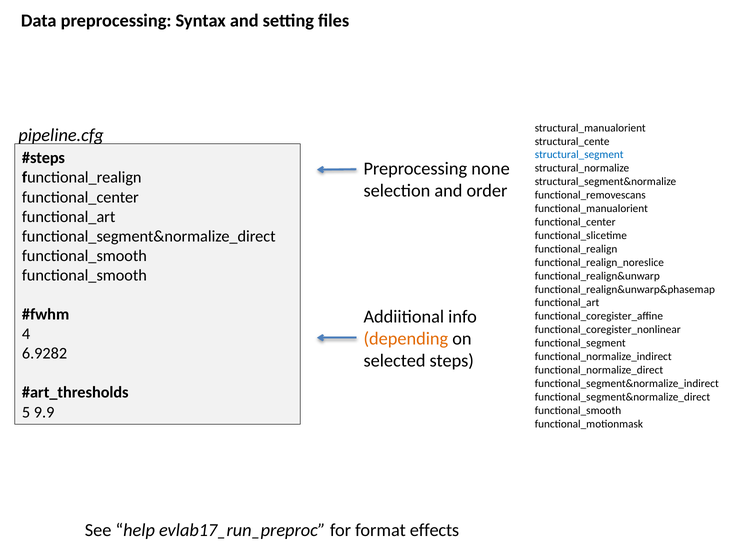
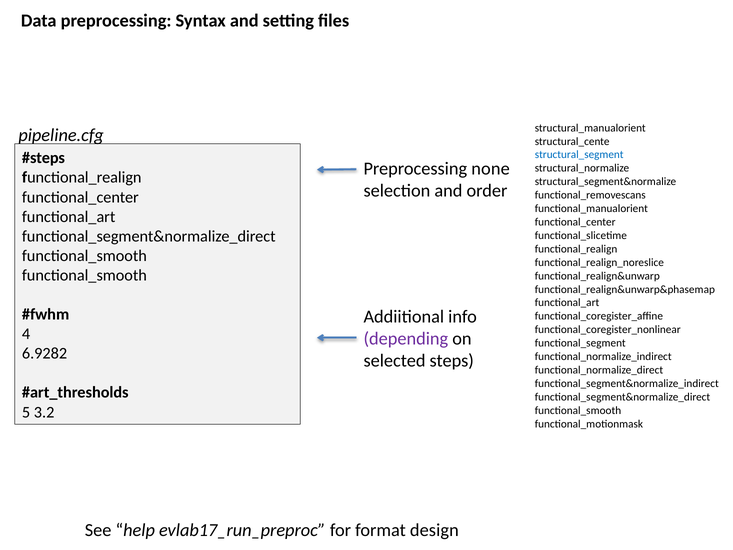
depending colour: orange -> purple
9.9: 9.9 -> 3.2
effects: effects -> design
